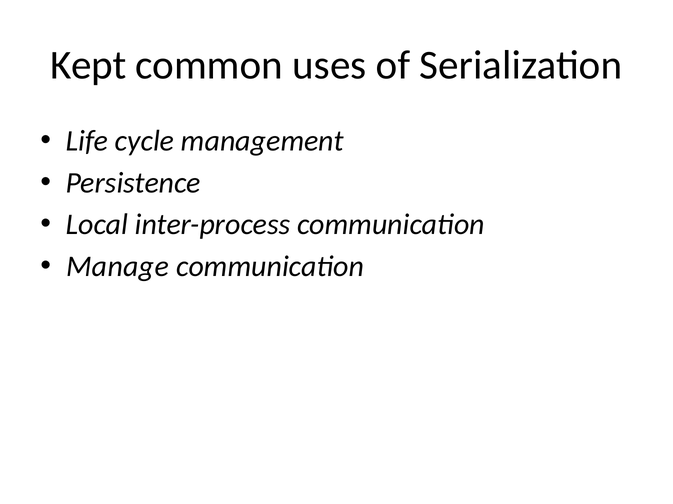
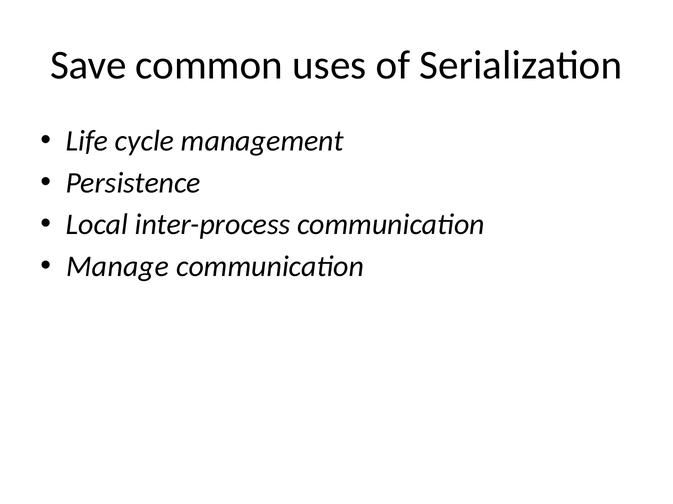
Kept: Kept -> Save
